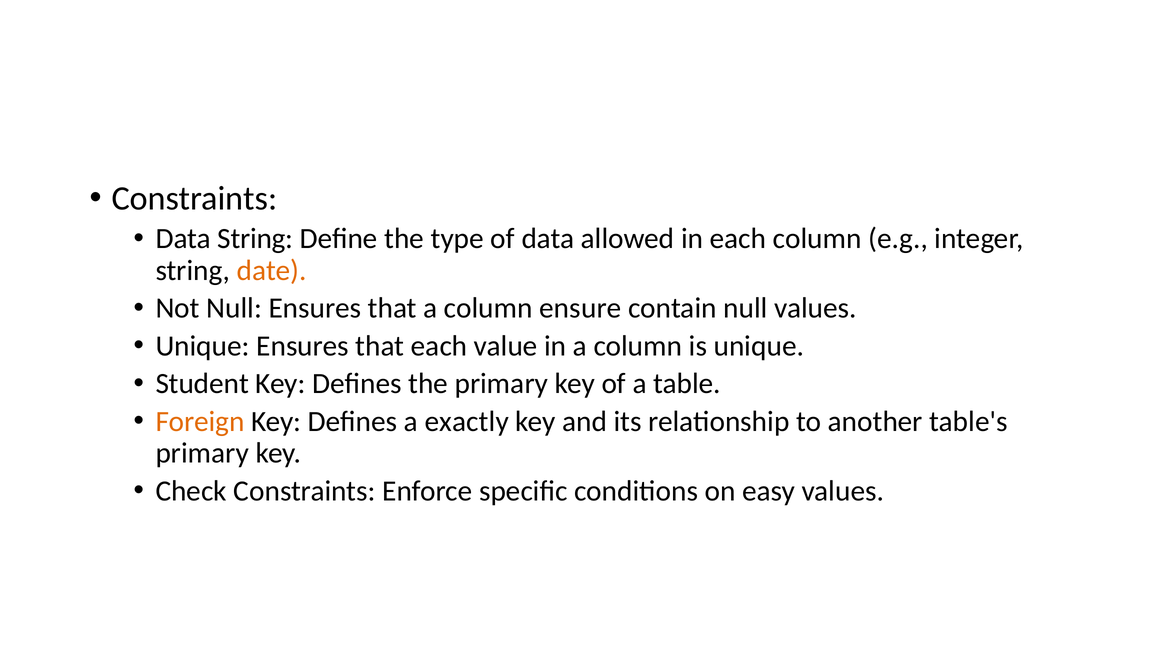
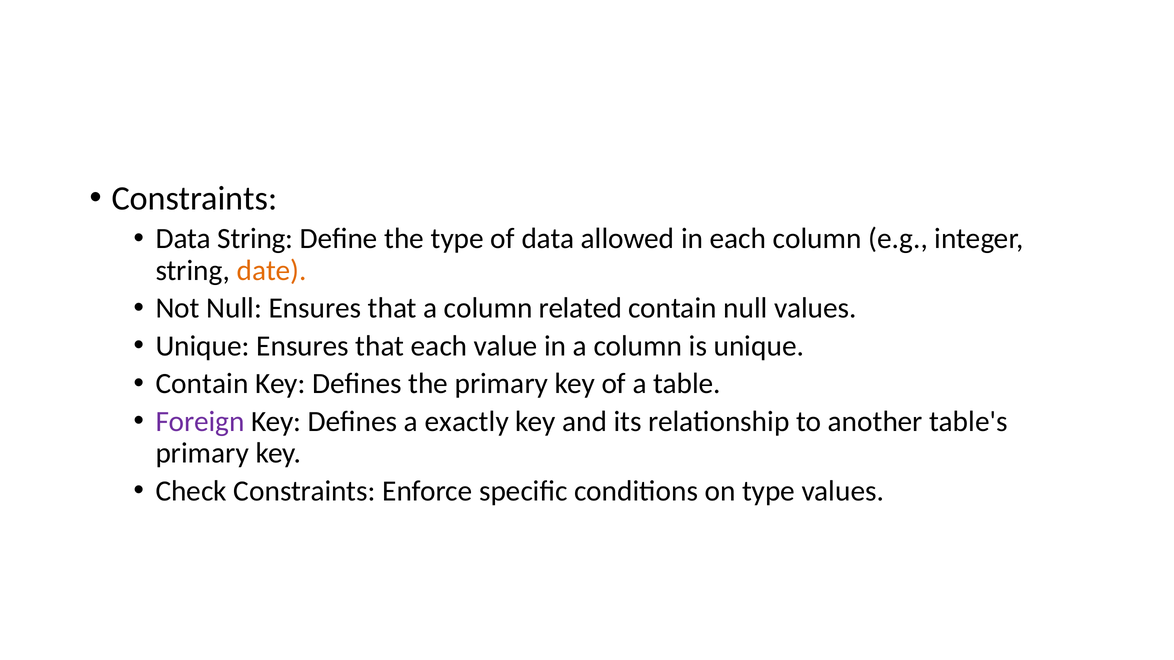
ensure: ensure -> related
Student at (202, 384): Student -> Contain
Foreign colour: orange -> purple
on easy: easy -> type
